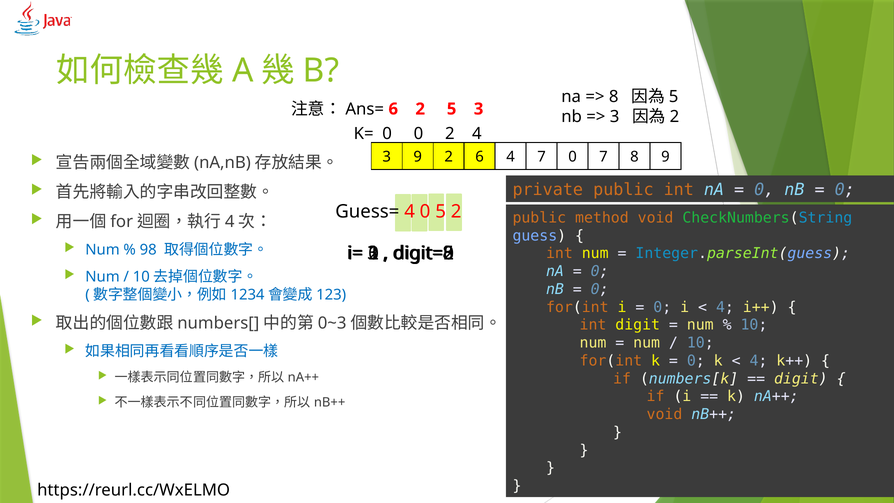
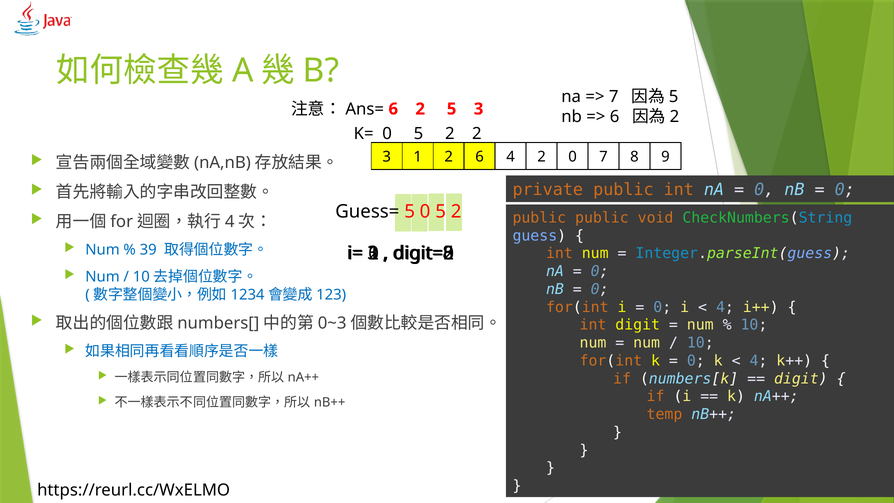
8 at (614, 97): 8 -> 7
3 at (615, 117): 3 -> 6
K= 0 0: 0 -> 5
2 4: 4 -> 2
3 9: 9 -> 1
4 7: 7 -> 2
Guess= 4: 4 -> 5
public method: method -> public
98: 98 -> 39
void at (665, 414): void -> temp
